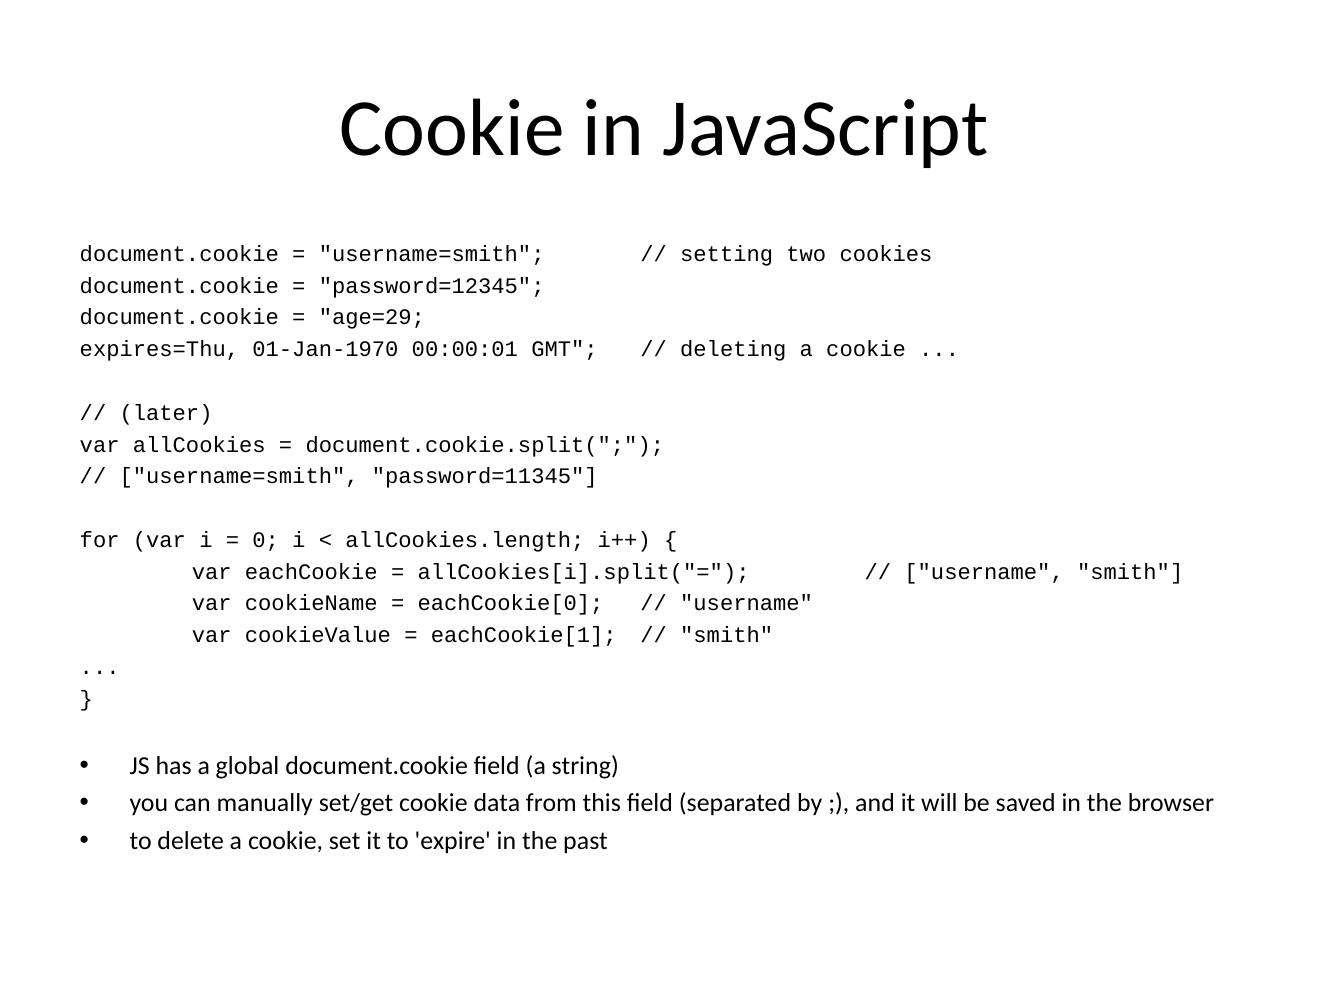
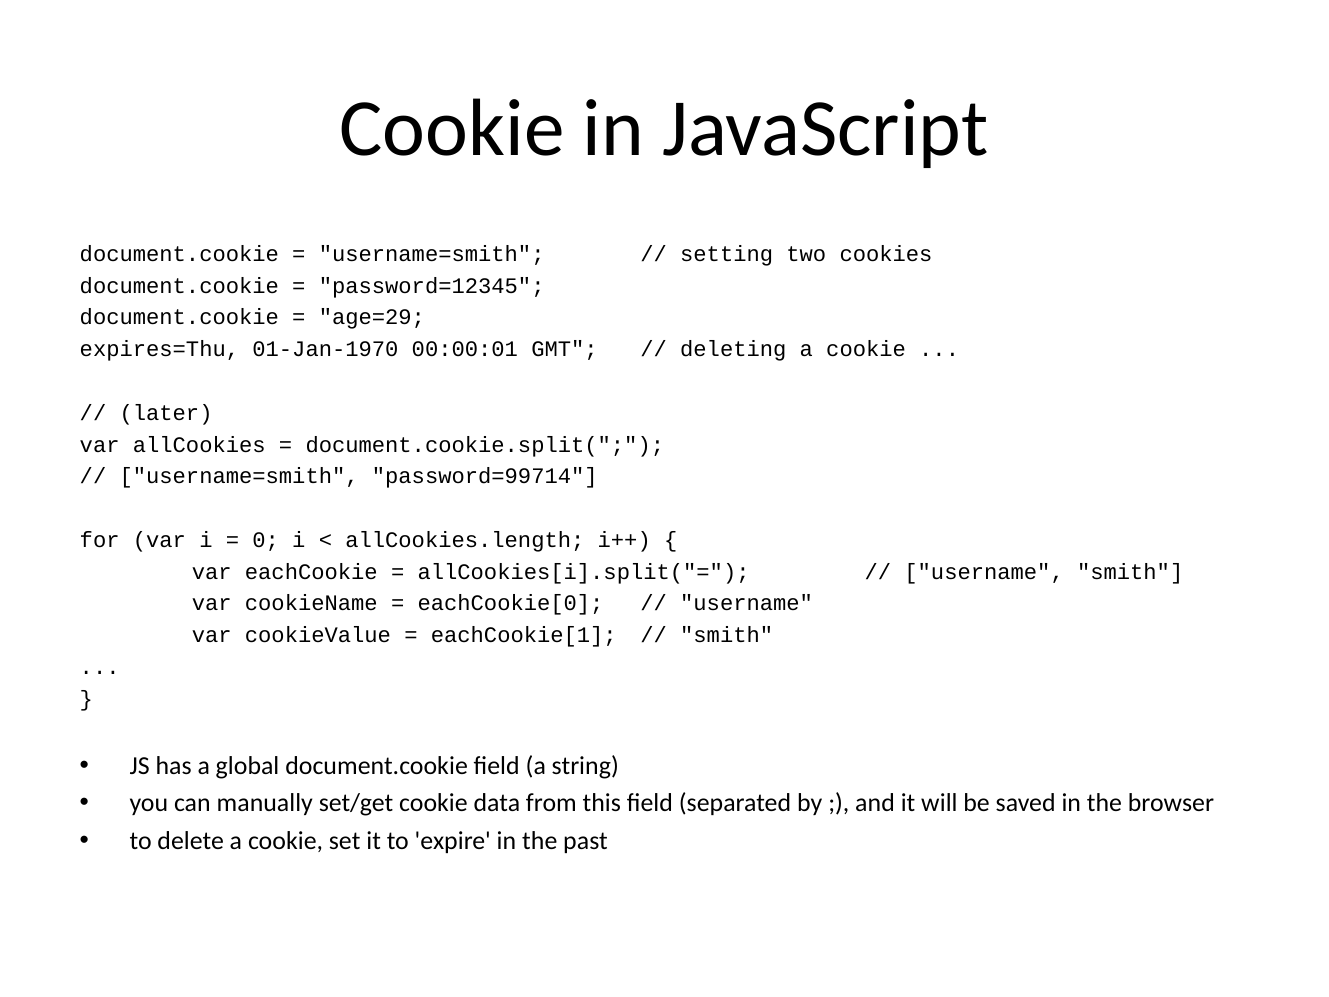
password=11345: password=11345 -> password=99714
